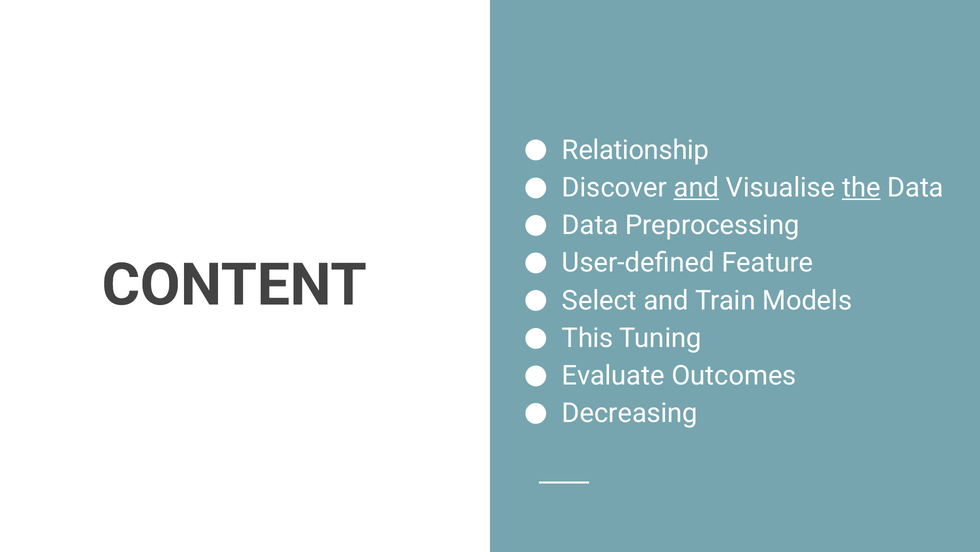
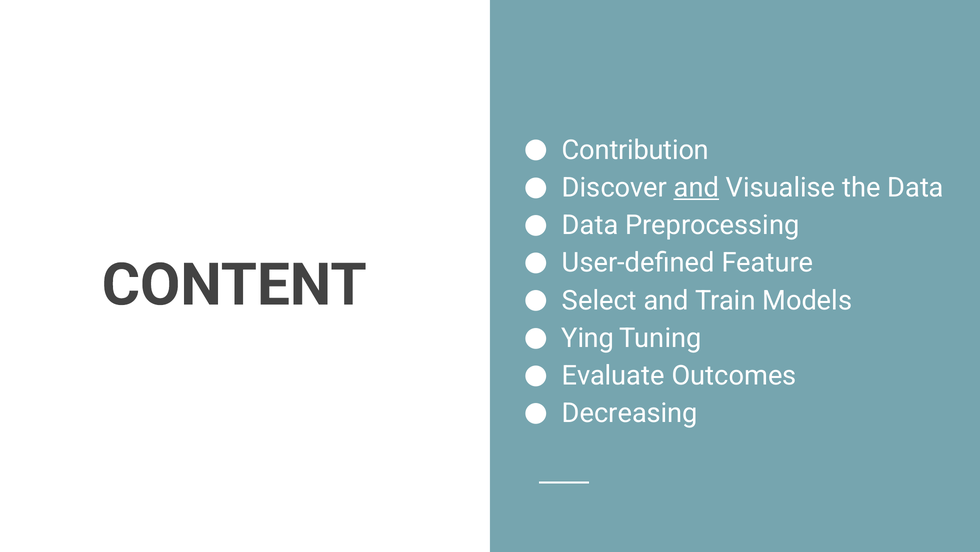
Relationship: Relationship -> Contribution
the underline: present -> none
This: This -> Ying
